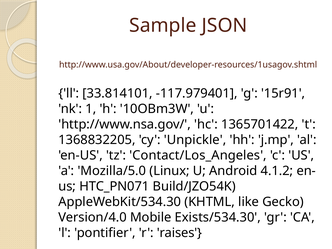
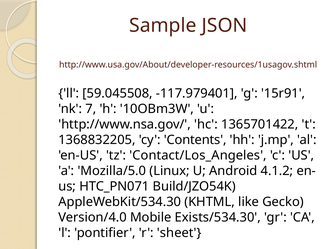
33.814101: 33.814101 -> 59.045508
1: 1 -> 7
Unpickle: Unpickle -> Contents
raises: raises -> sheet
